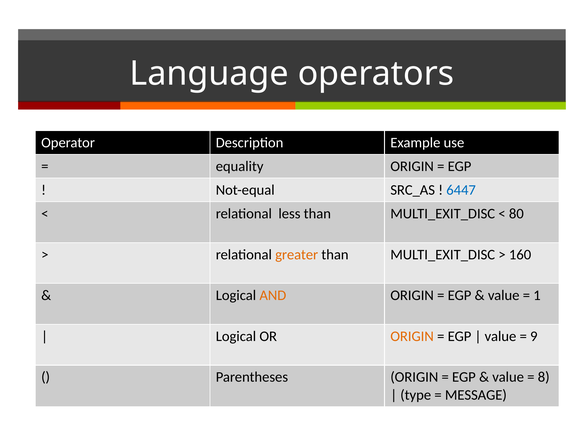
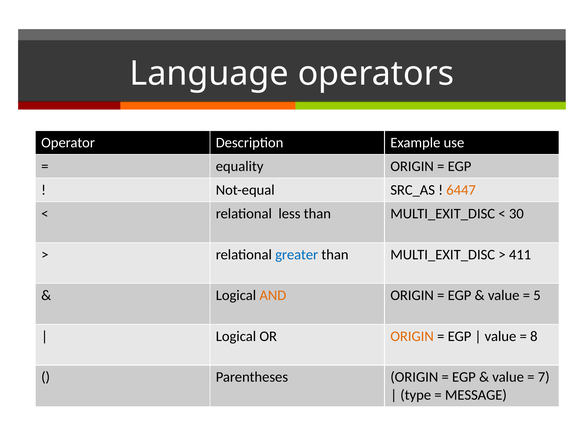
6447 colour: blue -> orange
80: 80 -> 30
greater colour: orange -> blue
160: 160 -> 411
1: 1 -> 5
9: 9 -> 8
8: 8 -> 7
